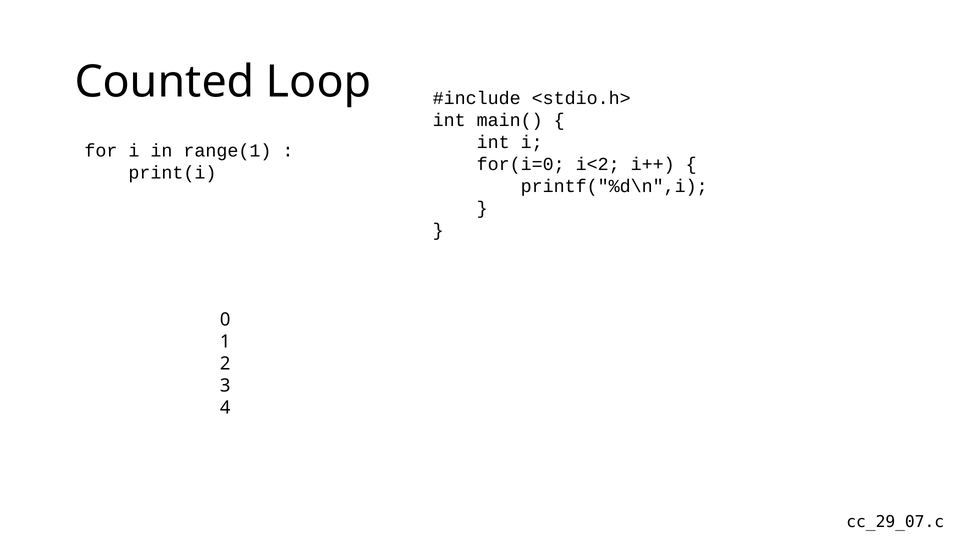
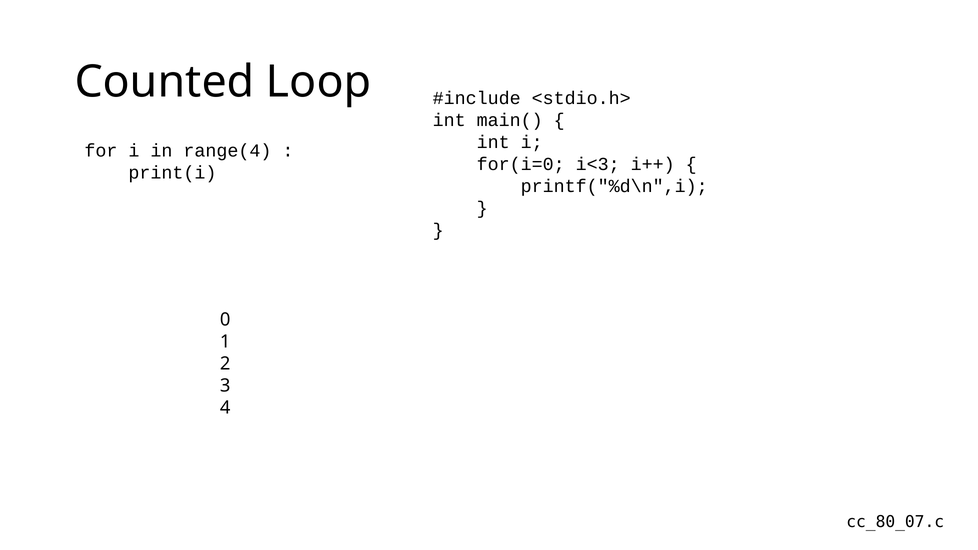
range(1: range(1 -> range(4
i<2: i<2 -> i<3
cc_29_07.c: cc_29_07.c -> cc_80_07.c
